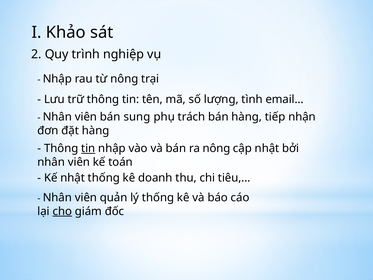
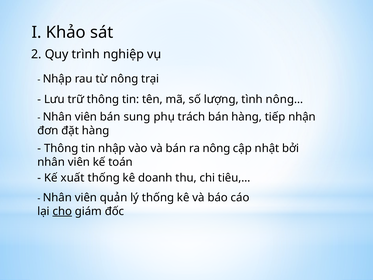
email…: email… -> nông…
tin at (88, 148) underline: present -> none
Kế nhật: nhật -> xuất
